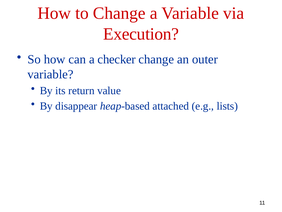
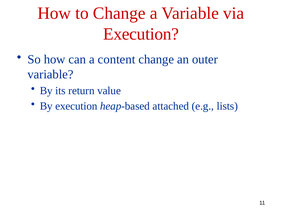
checker: checker -> content
By disappear: disappear -> execution
